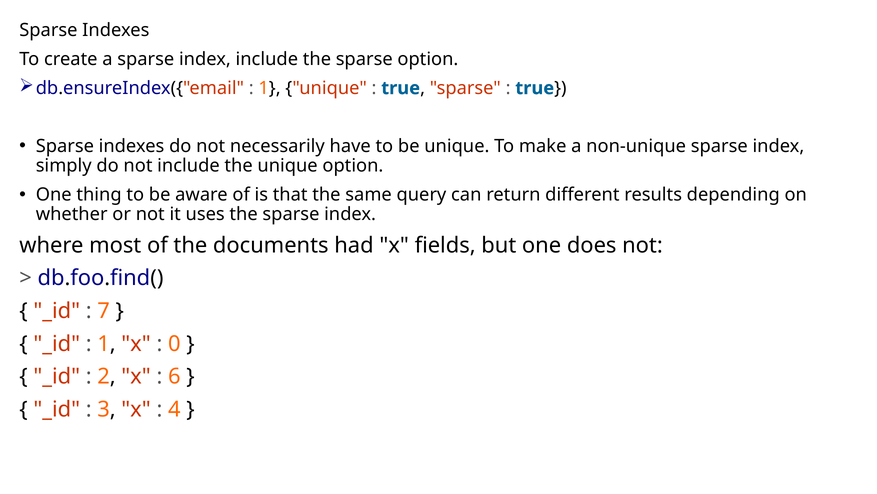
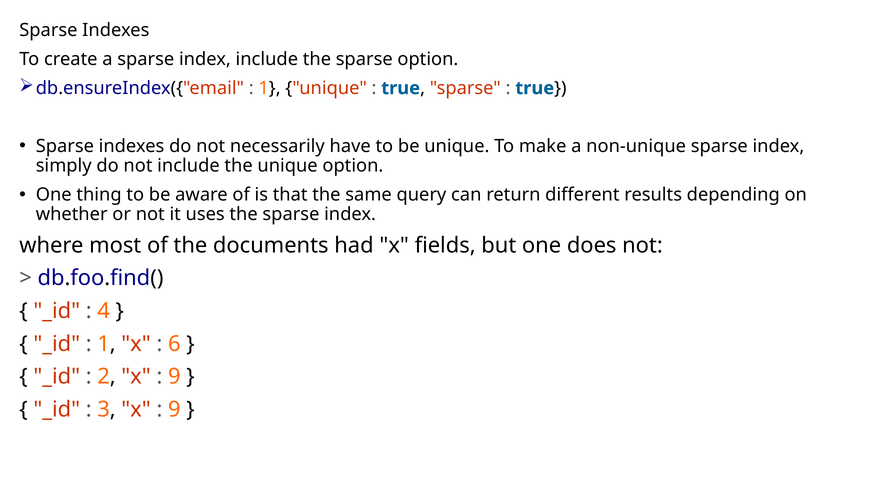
7: 7 -> 4
0: 0 -> 6
6 at (174, 376): 6 -> 9
4 at (174, 409): 4 -> 9
